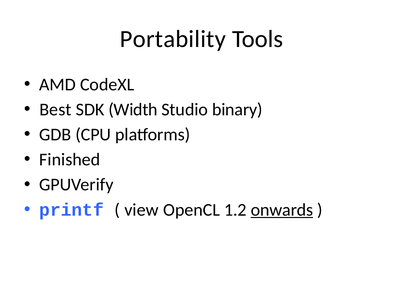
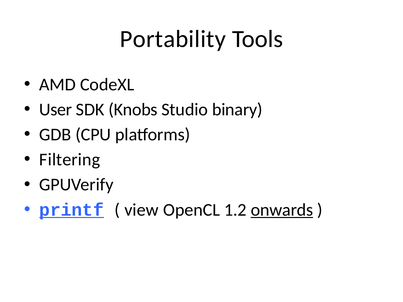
Best: Best -> User
Width: Width -> Knobs
Finished: Finished -> Filtering
printf underline: none -> present
